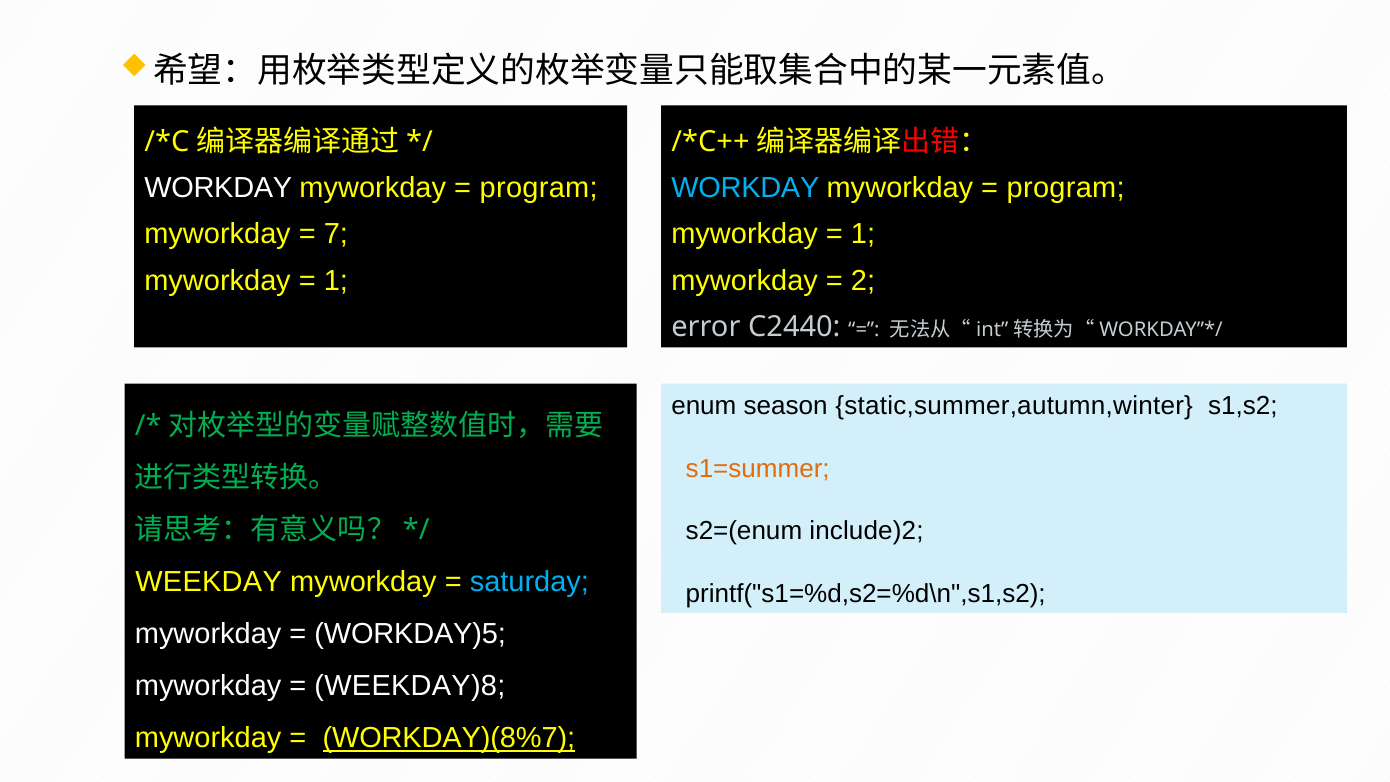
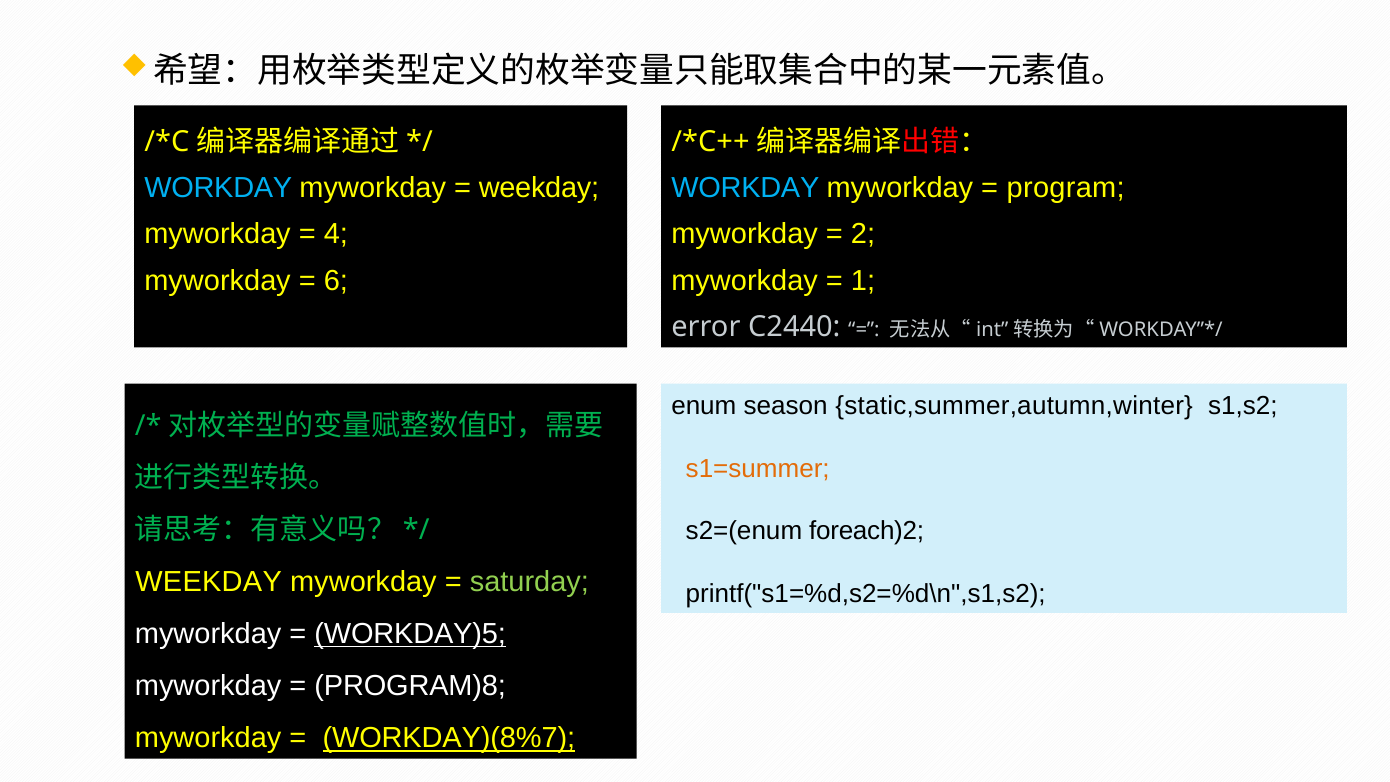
WORKDAY at (218, 188) colour: white -> light blue
program at (539, 188): program -> weekday
7: 7 -> 4
1 at (863, 234): 1 -> 2
1 at (336, 280): 1 -> 6
2: 2 -> 1
include)2: include)2 -> foreach)2
saturday colour: light blue -> light green
WORKDAY)5 underline: none -> present
WEEKDAY)8: WEEKDAY)8 -> PROGRAM)8
